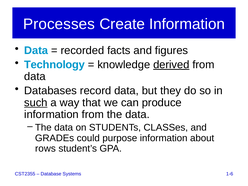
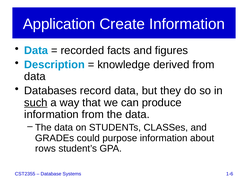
Processes: Processes -> Application
Technology: Technology -> Description
derived underline: present -> none
